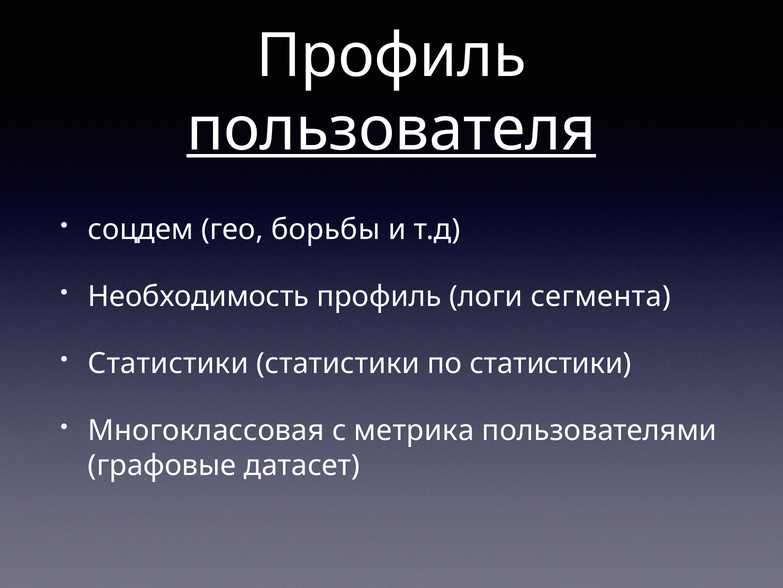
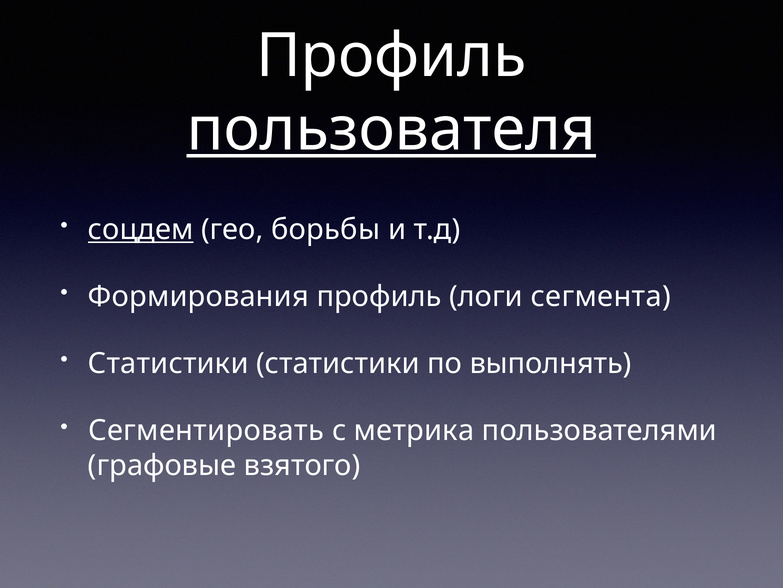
соцдем underline: none -> present
Необходимость: Необходимость -> Формирования
по статистики: статистики -> выполнять
Многоклассовая: Многоклассовая -> Сегментировать
датасет: датасет -> взятого
